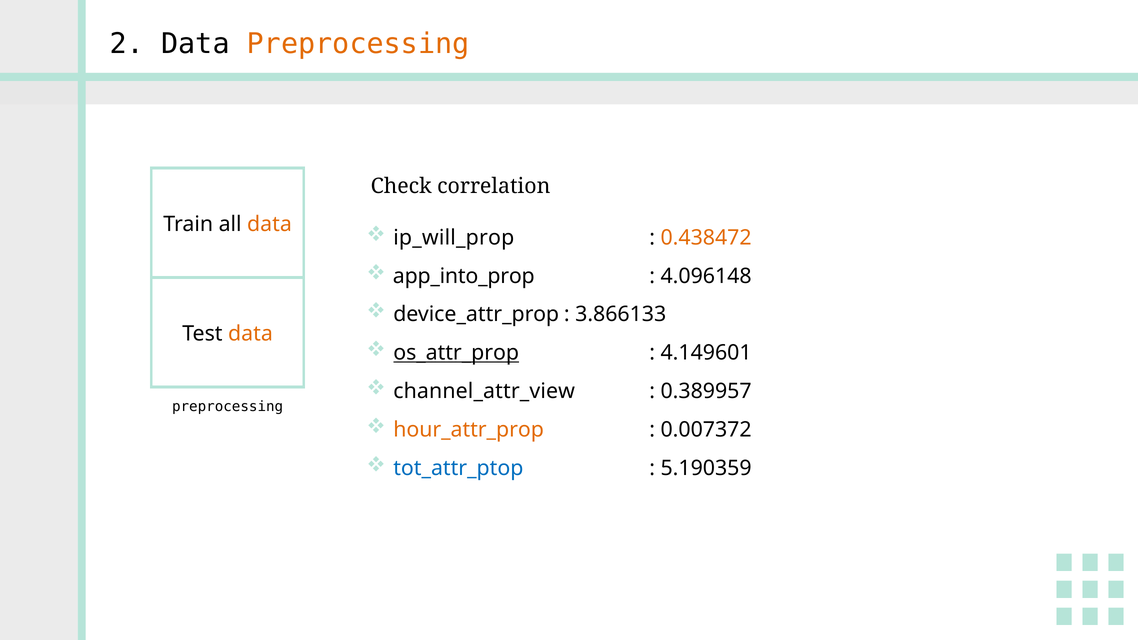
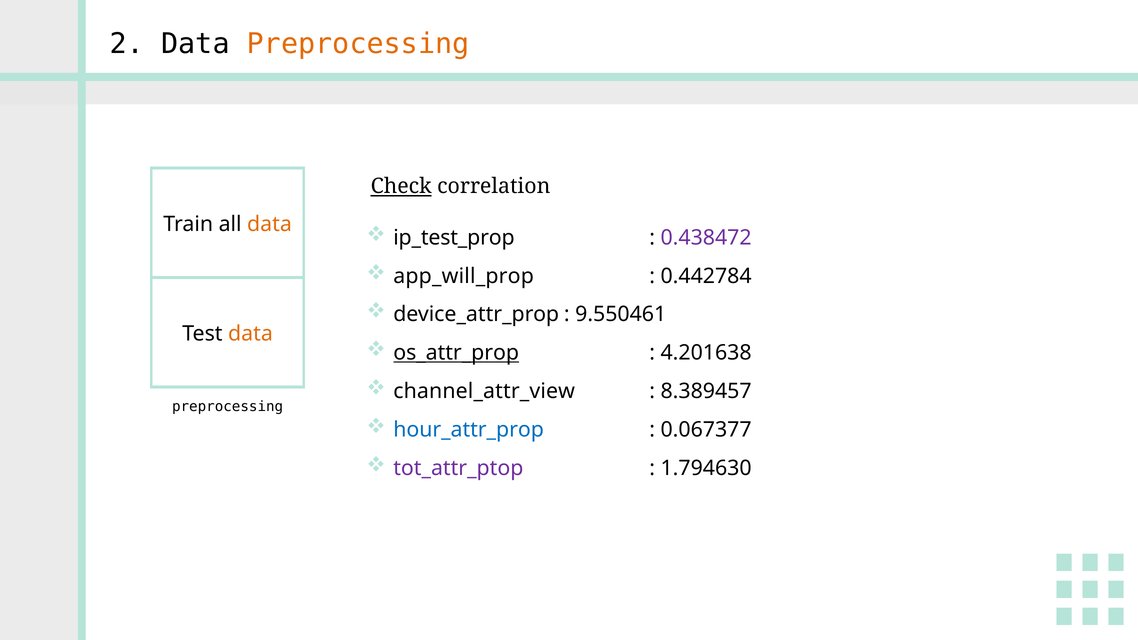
Check underline: none -> present
ip_will_prop: ip_will_prop -> ip_test_prop
0.438472 colour: orange -> purple
app_into_prop: app_into_prop -> app_will_prop
4.096148: 4.096148 -> 0.442784
3.866133: 3.866133 -> 9.550461
4.149601: 4.149601 -> 4.201638
0.389957: 0.389957 -> 8.389457
hour_attr_prop colour: orange -> blue
0.007372: 0.007372 -> 0.067377
tot_attr_ptop colour: blue -> purple
5.190359: 5.190359 -> 1.794630
